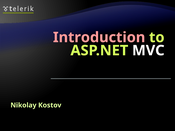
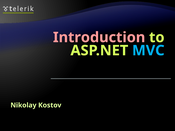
MVC colour: white -> light blue
